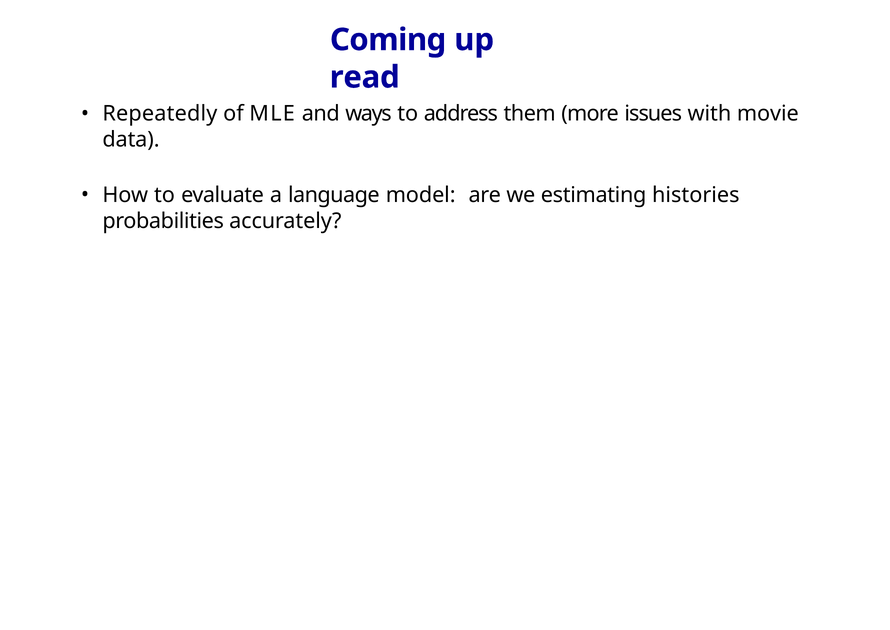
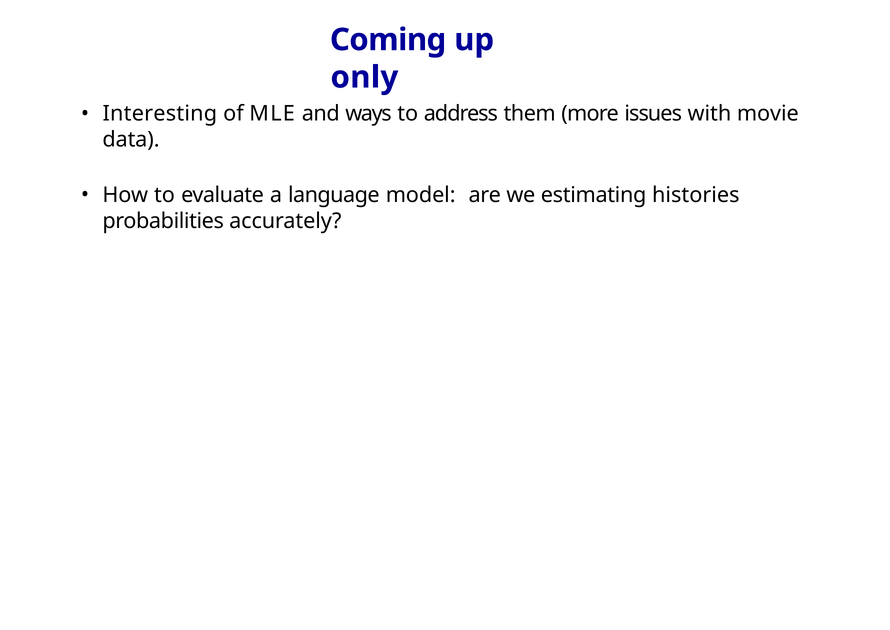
read: read -> only
Repeatedly: Repeatedly -> Interesting
